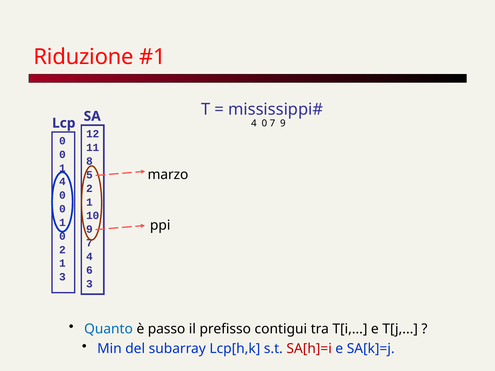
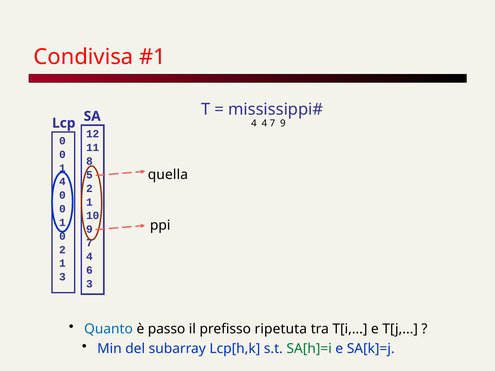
Riduzione: Riduzione -> Condivisa
0 at (264, 123): 0 -> 4
marzo: marzo -> quella
contigui: contigui -> ripetuta
SA[h]=i colour: red -> green
